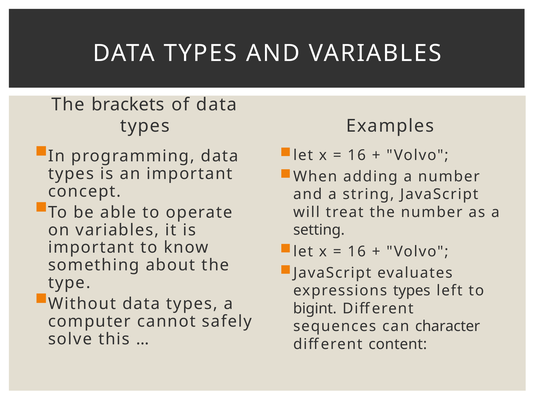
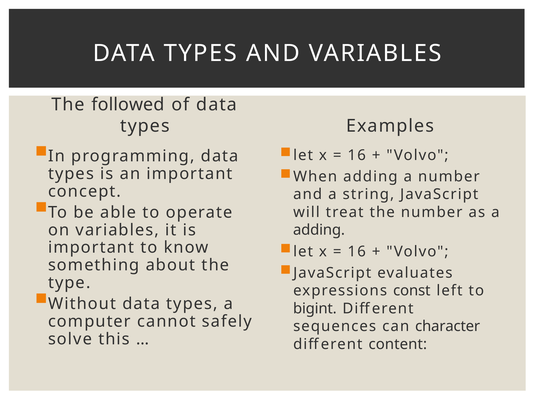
brackets: brackets -> followed
setting at (319, 230): setting -> adding
expressions types: types -> const
